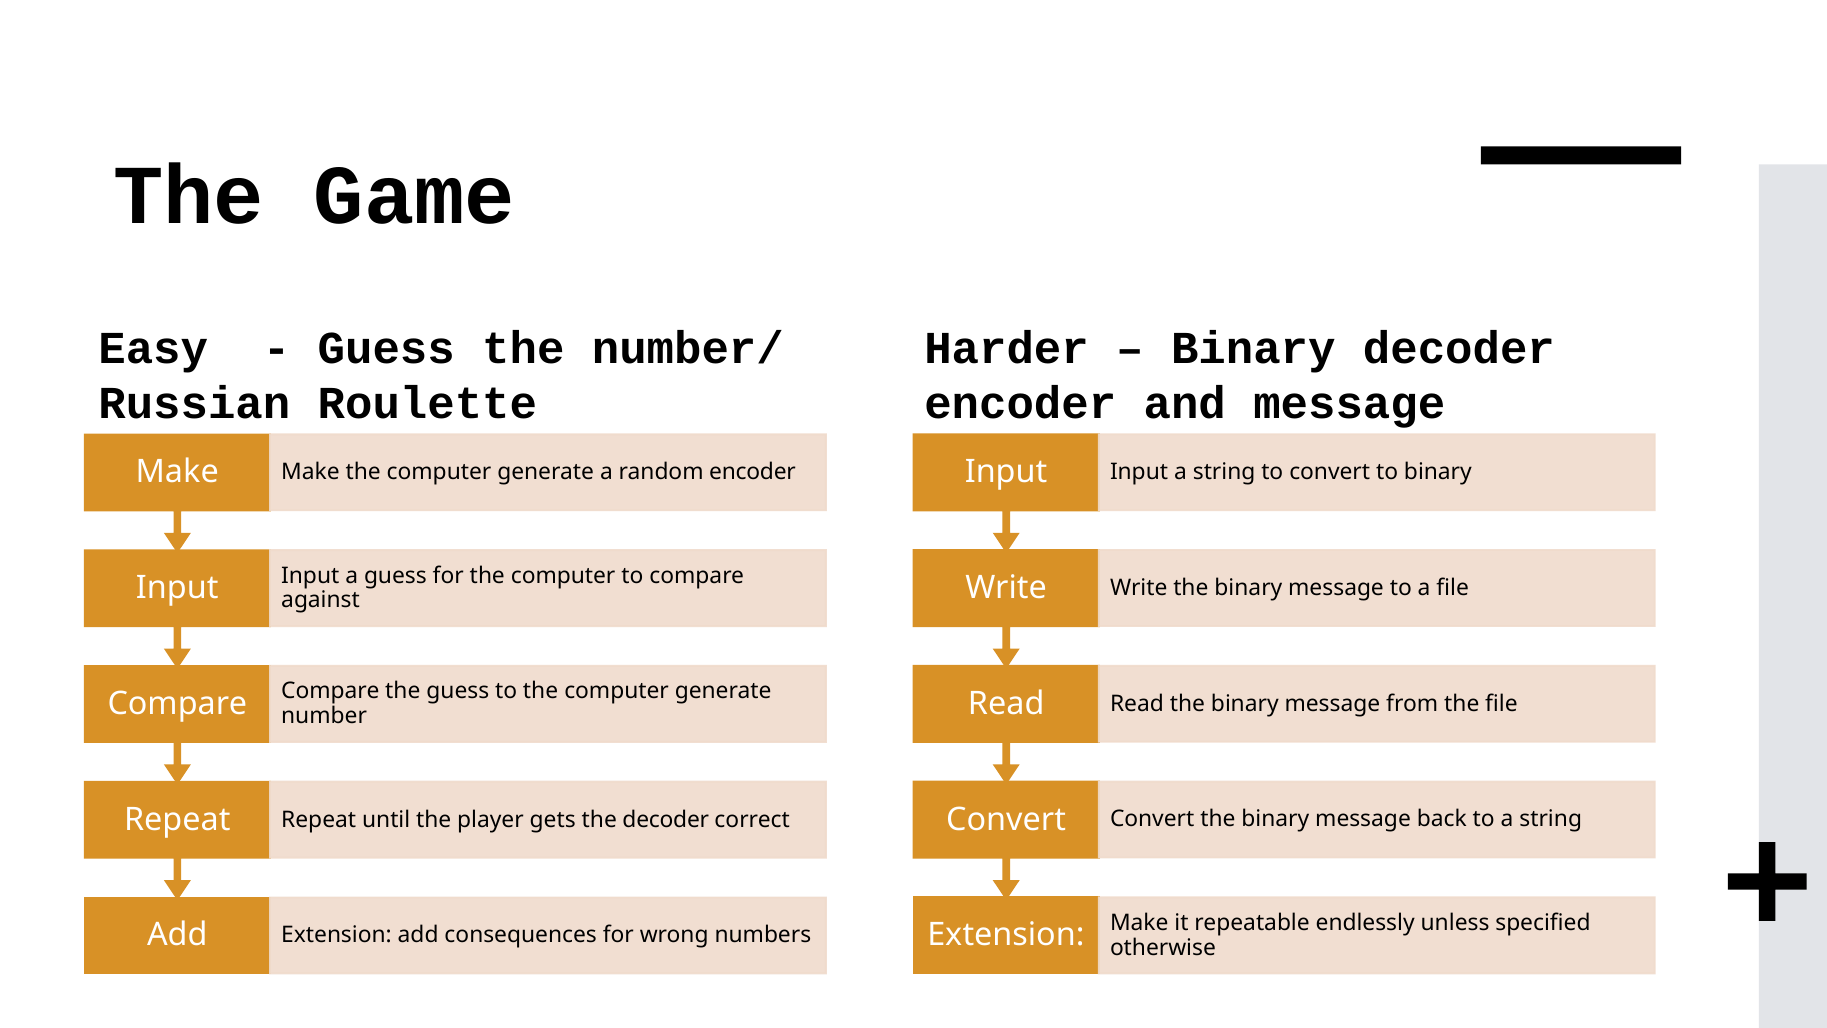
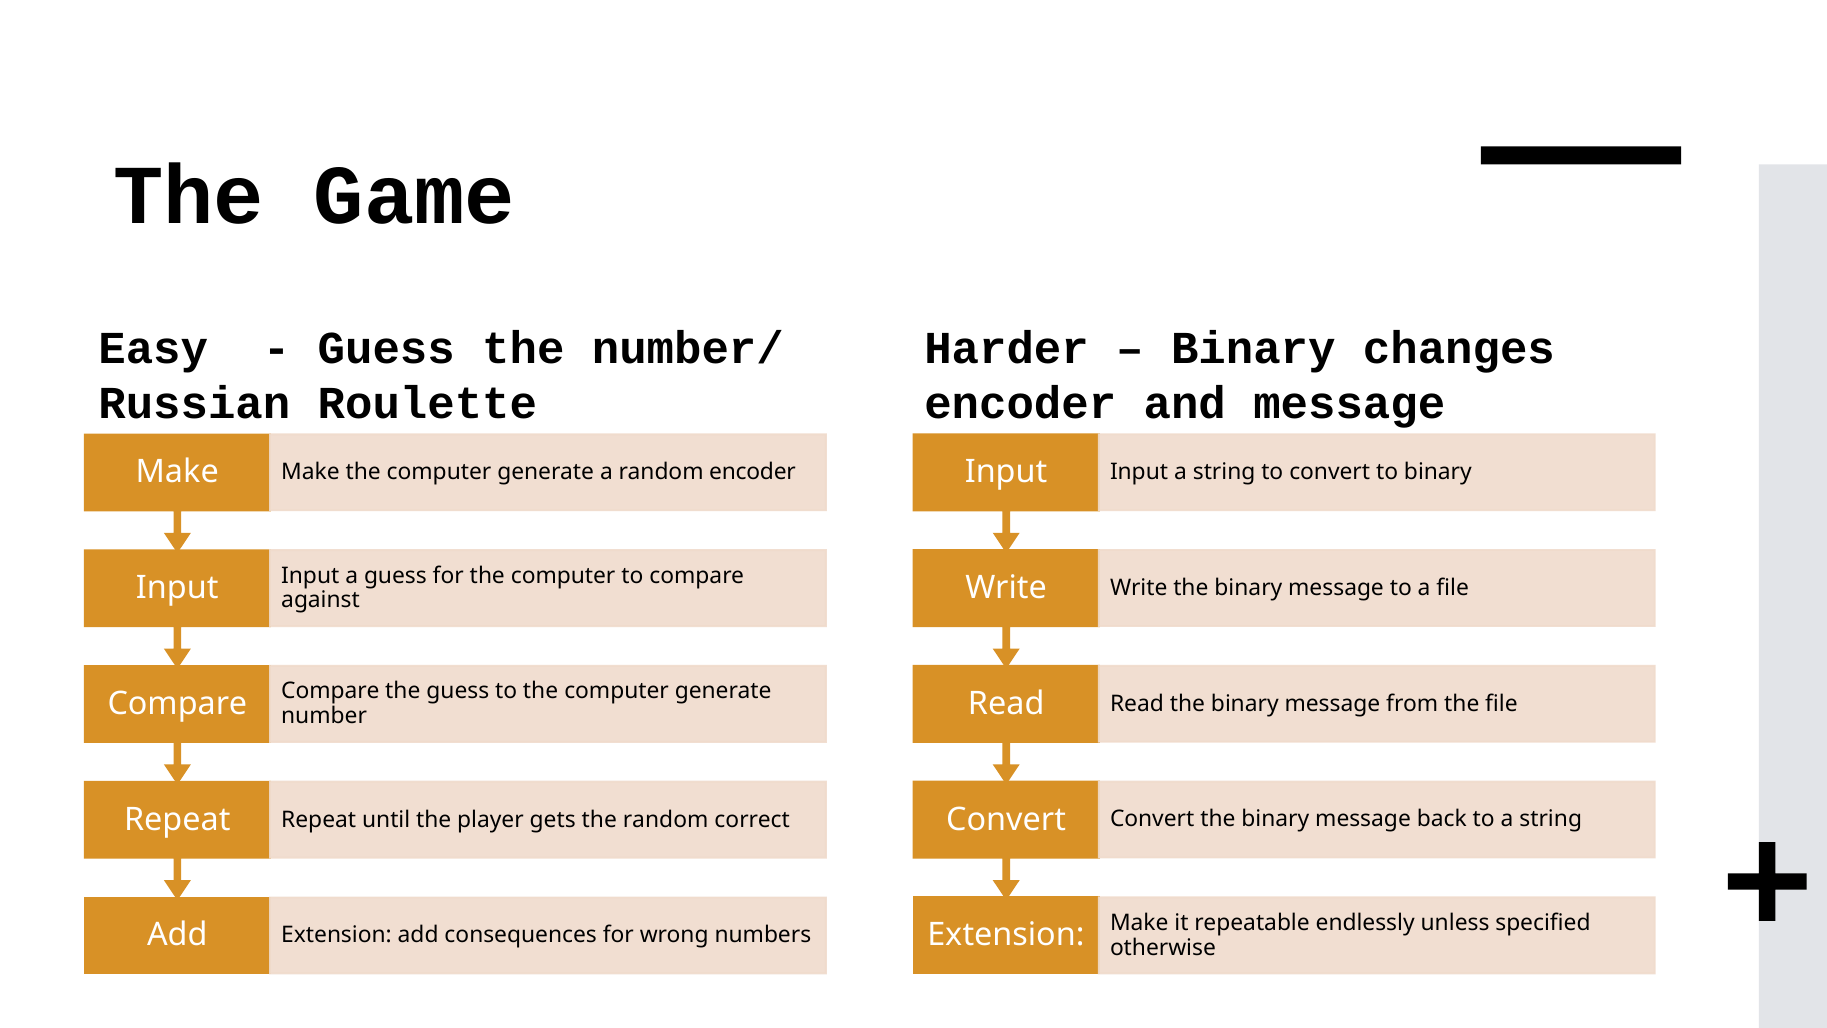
Binary decoder: decoder -> changes
the decoder: decoder -> random
